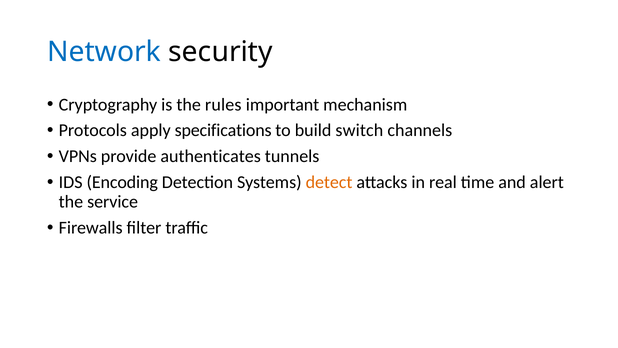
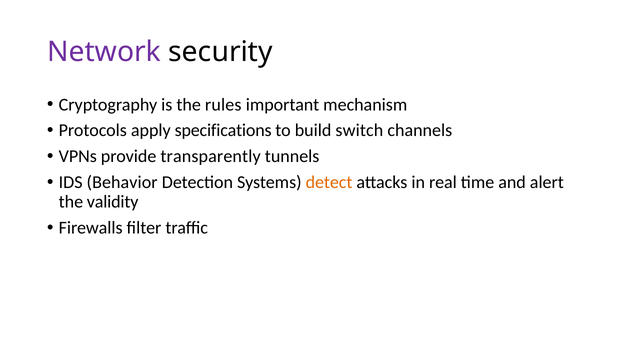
Network colour: blue -> purple
authenticates: authenticates -> transparently
Encoding: Encoding -> Behavior
service: service -> validity
